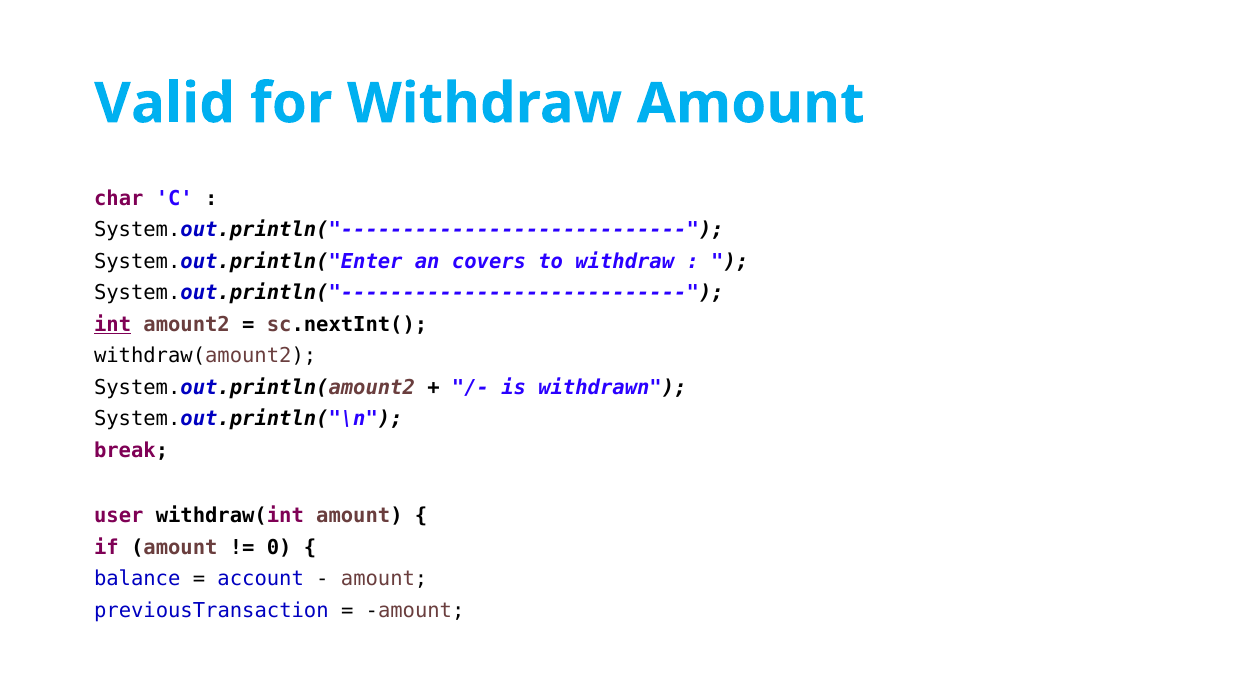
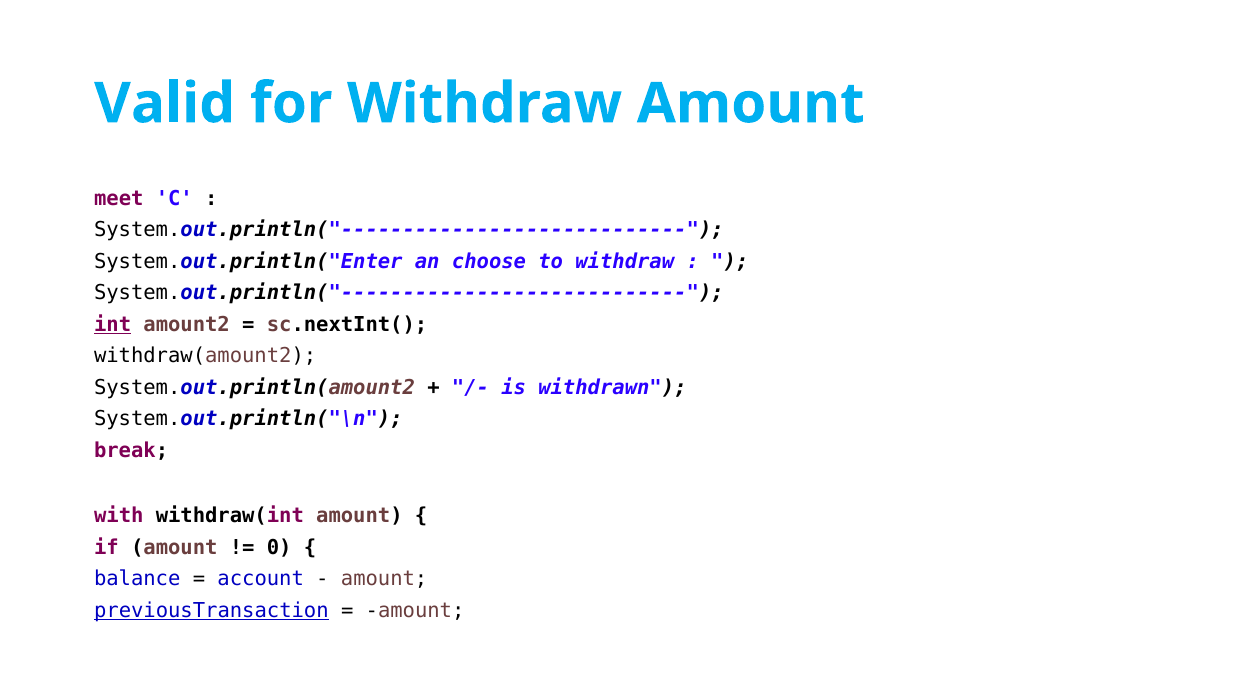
char: char -> meet
covers: covers -> choose
user: user -> with
previousTransaction underline: none -> present
